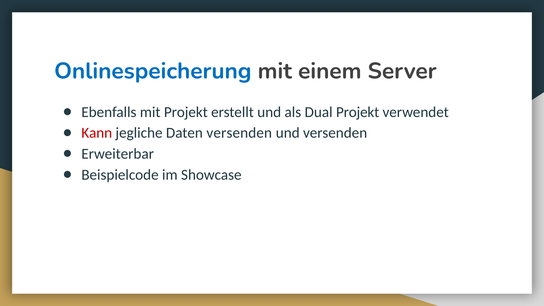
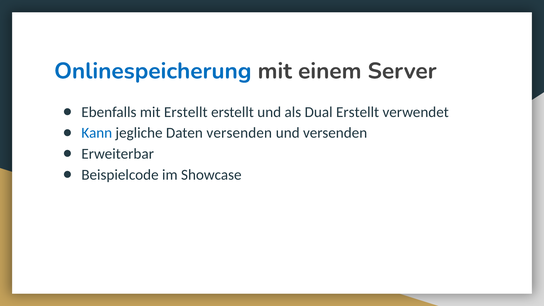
mit Projekt: Projekt -> Erstellt
Dual Projekt: Projekt -> Erstellt
Kann colour: red -> blue
